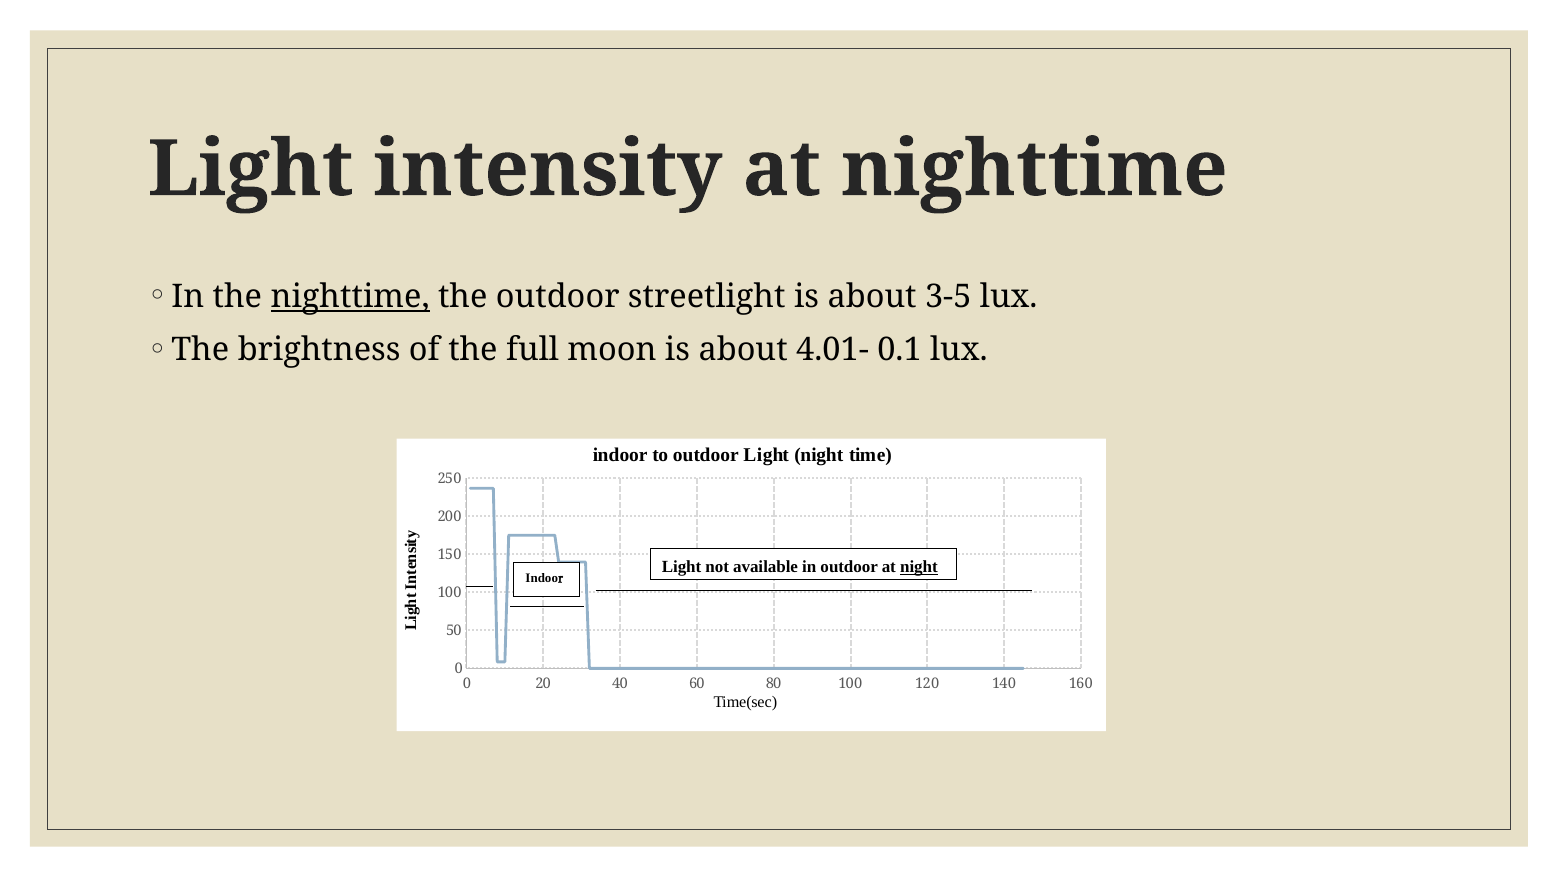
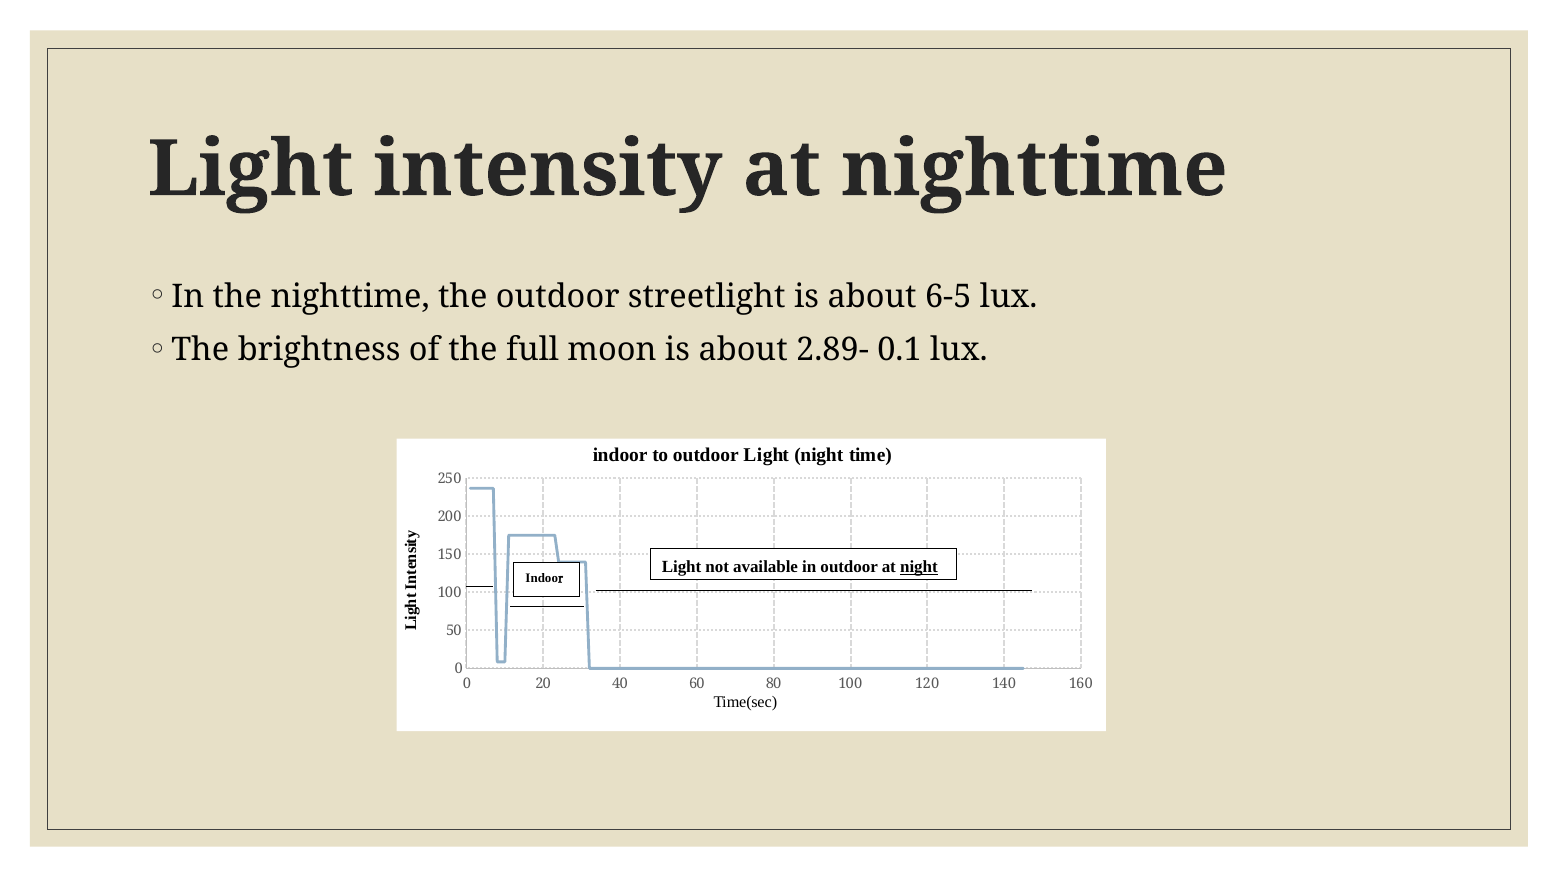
nighttime at (350, 296) underline: present -> none
3-5: 3-5 -> 6-5
4.01-: 4.01- -> 2.89-
